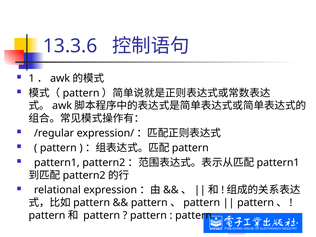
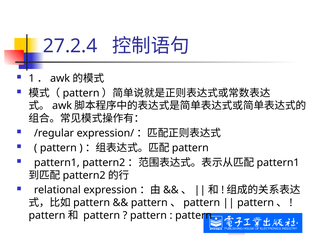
13.3.6: 13.3.6 -> 27.2.4
